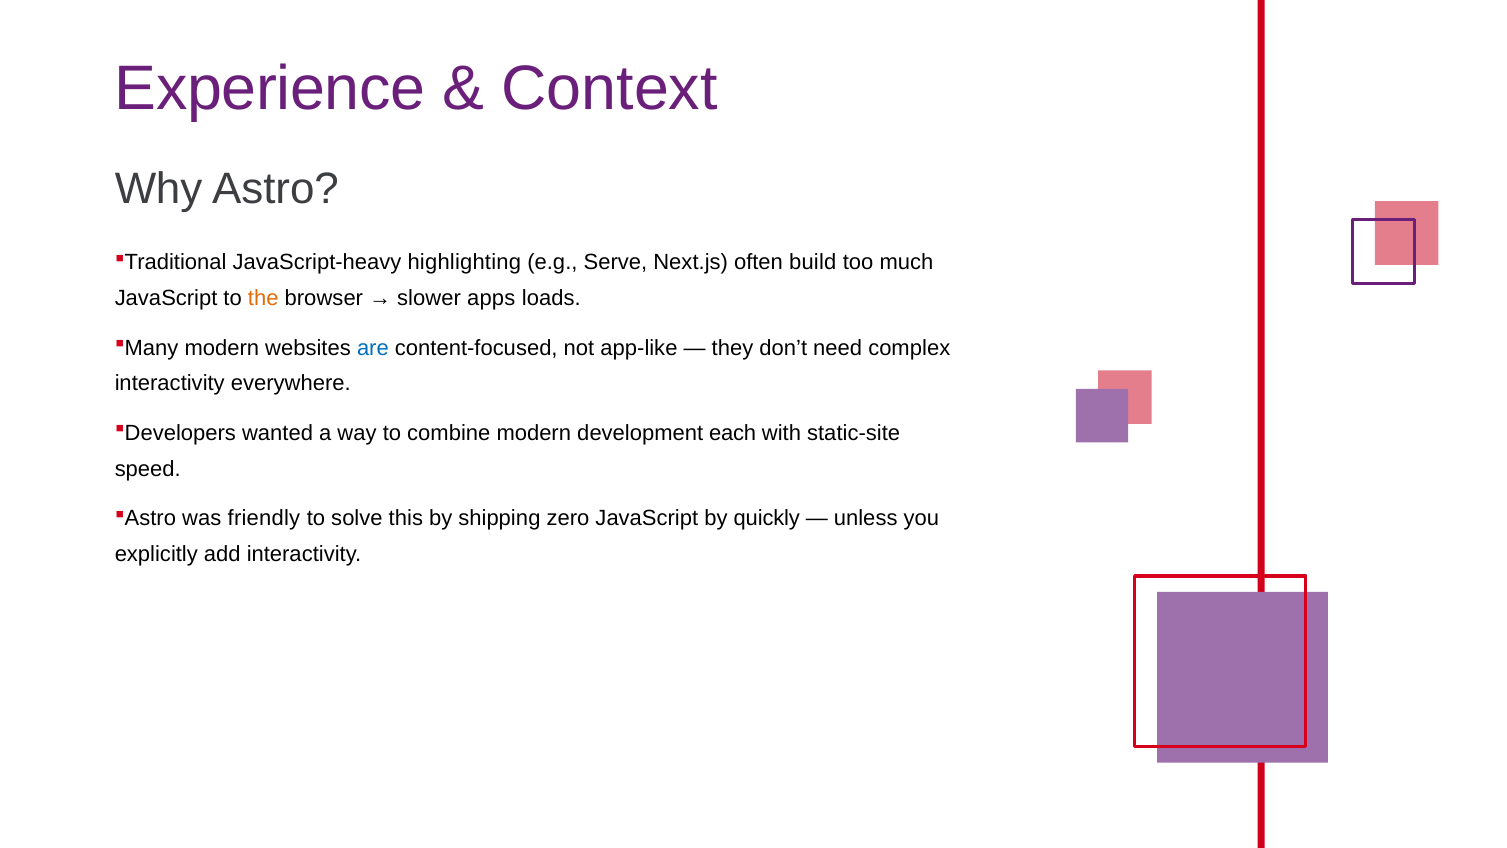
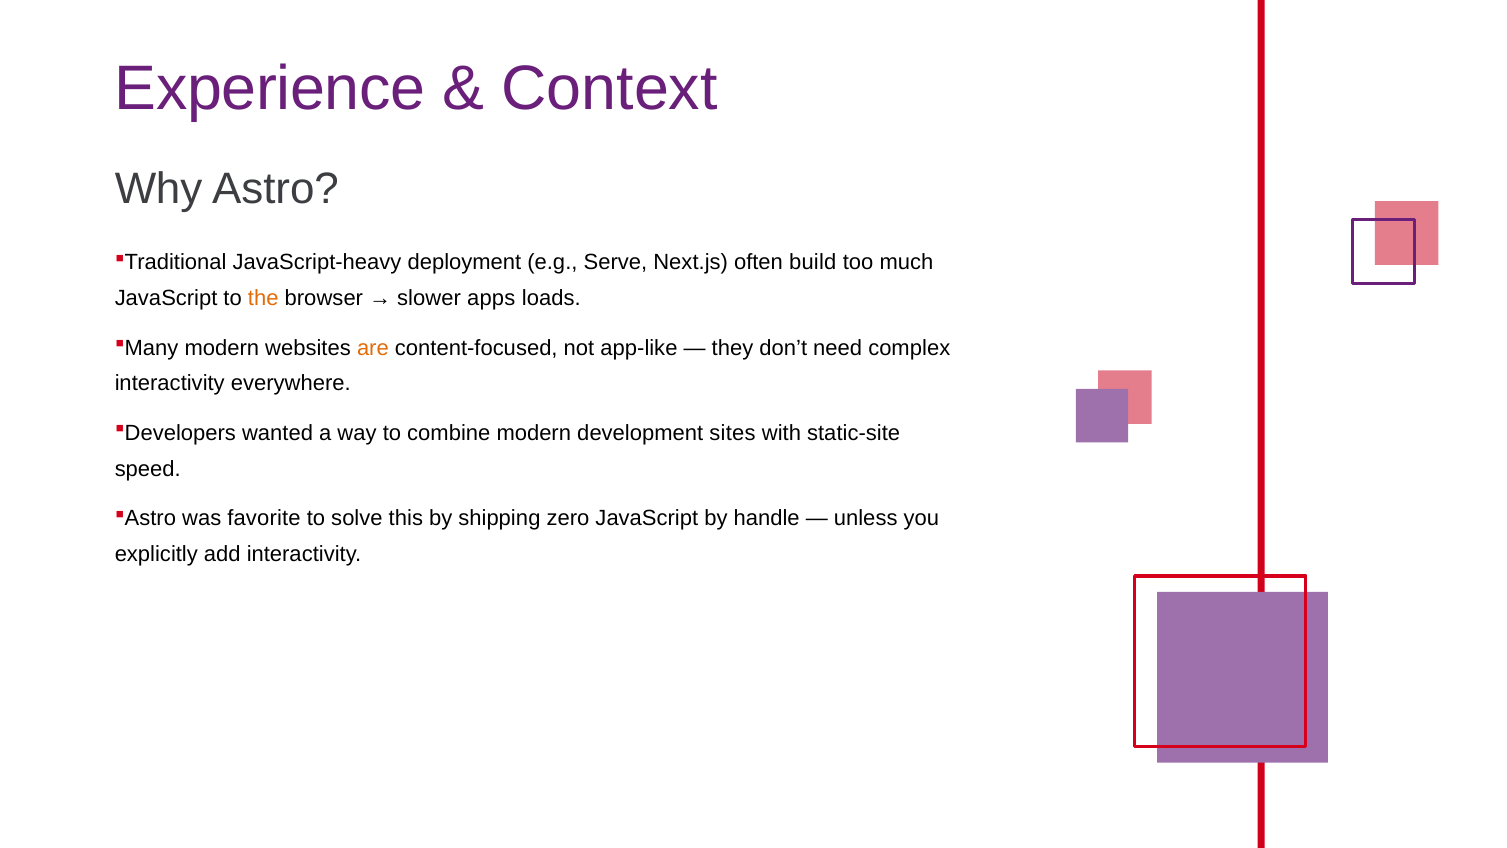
highlighting: highlighting -> deployment
are colour: blue -> orange
each: each -> sites
friendly: friendly -> favorite
quickly: quickly -> handle
